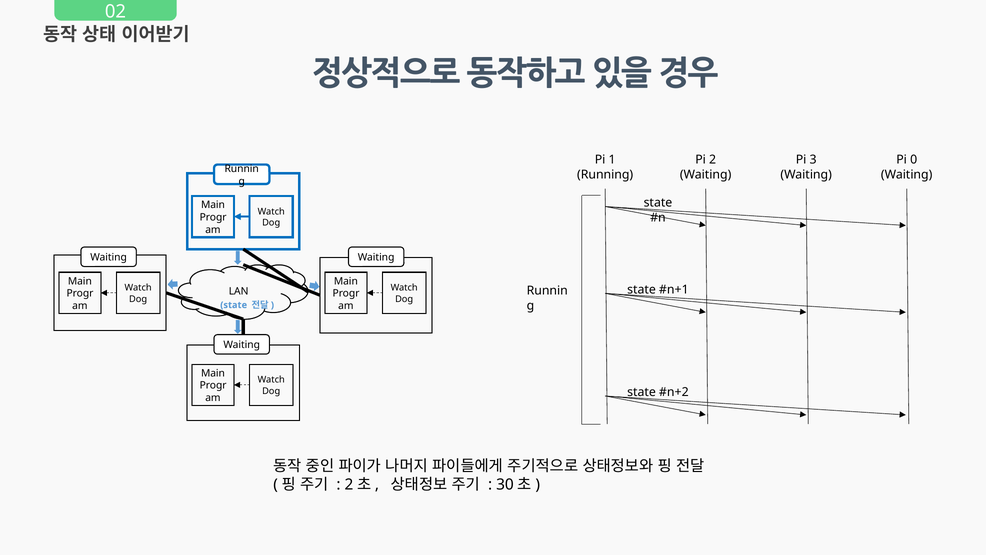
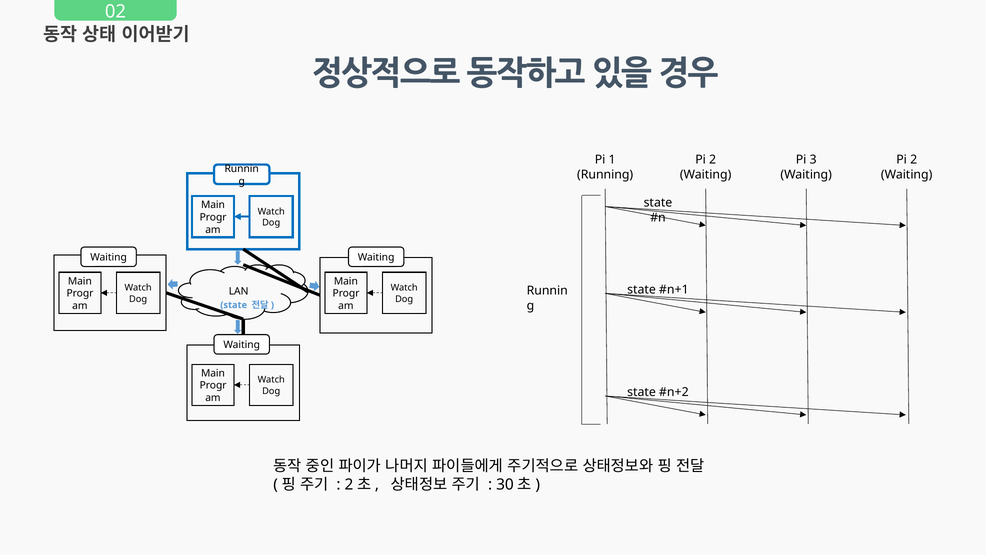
0 at (914, 160): 0 -> 2
